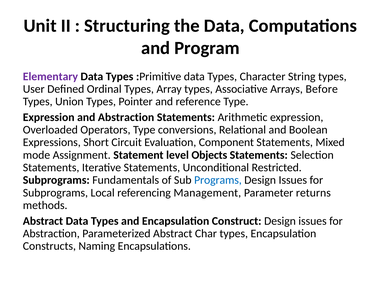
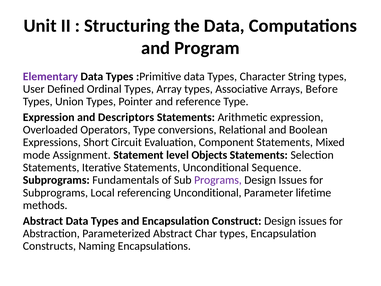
and Abstraction: Abstraction -> Descriptors
Restricted: Restricted -> Sequence
Programs colour: blue -> purple
referencing Management: Management -> Unconditional
returns: returns -> lifetime
